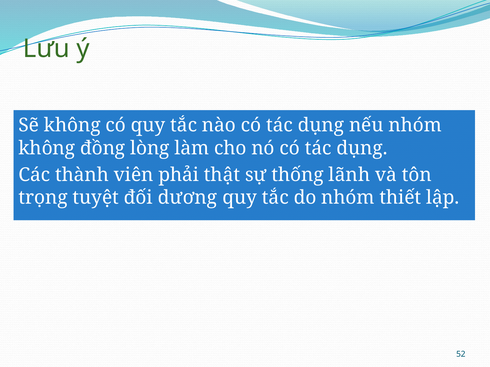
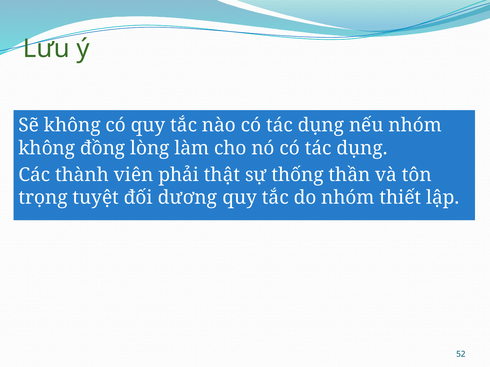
lãnh: lãnh -> thần
